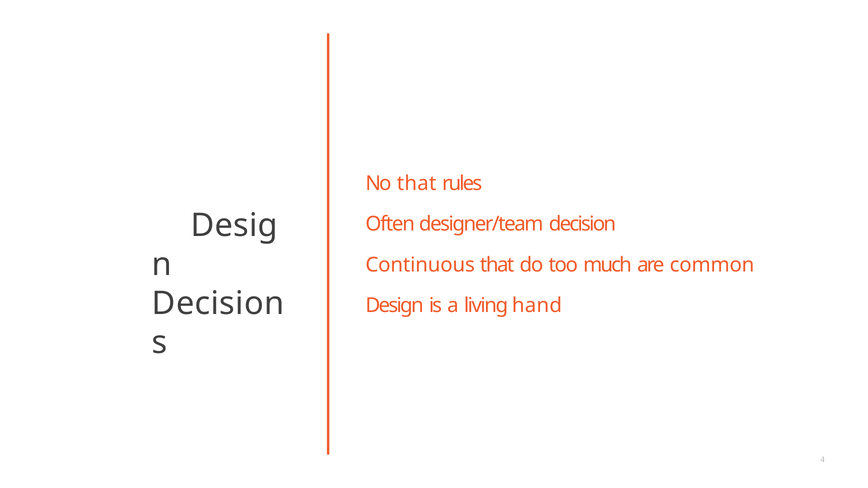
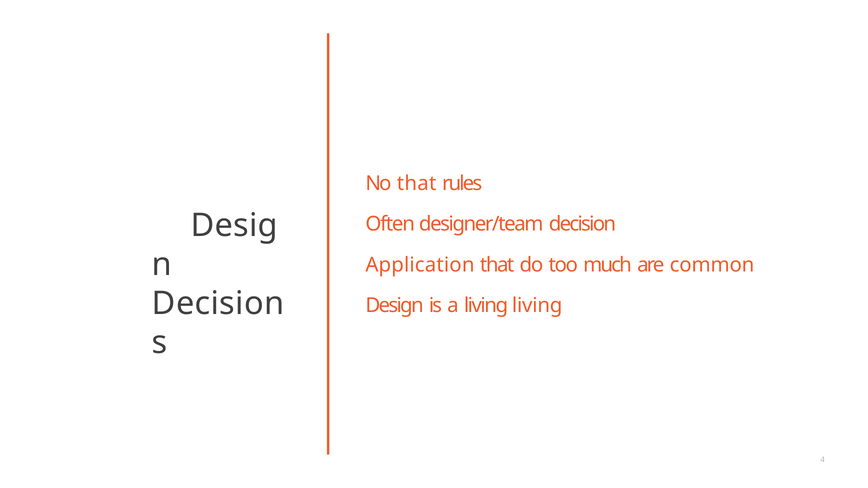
Continuous: Continuous -> Application
living hand: hand -> living
